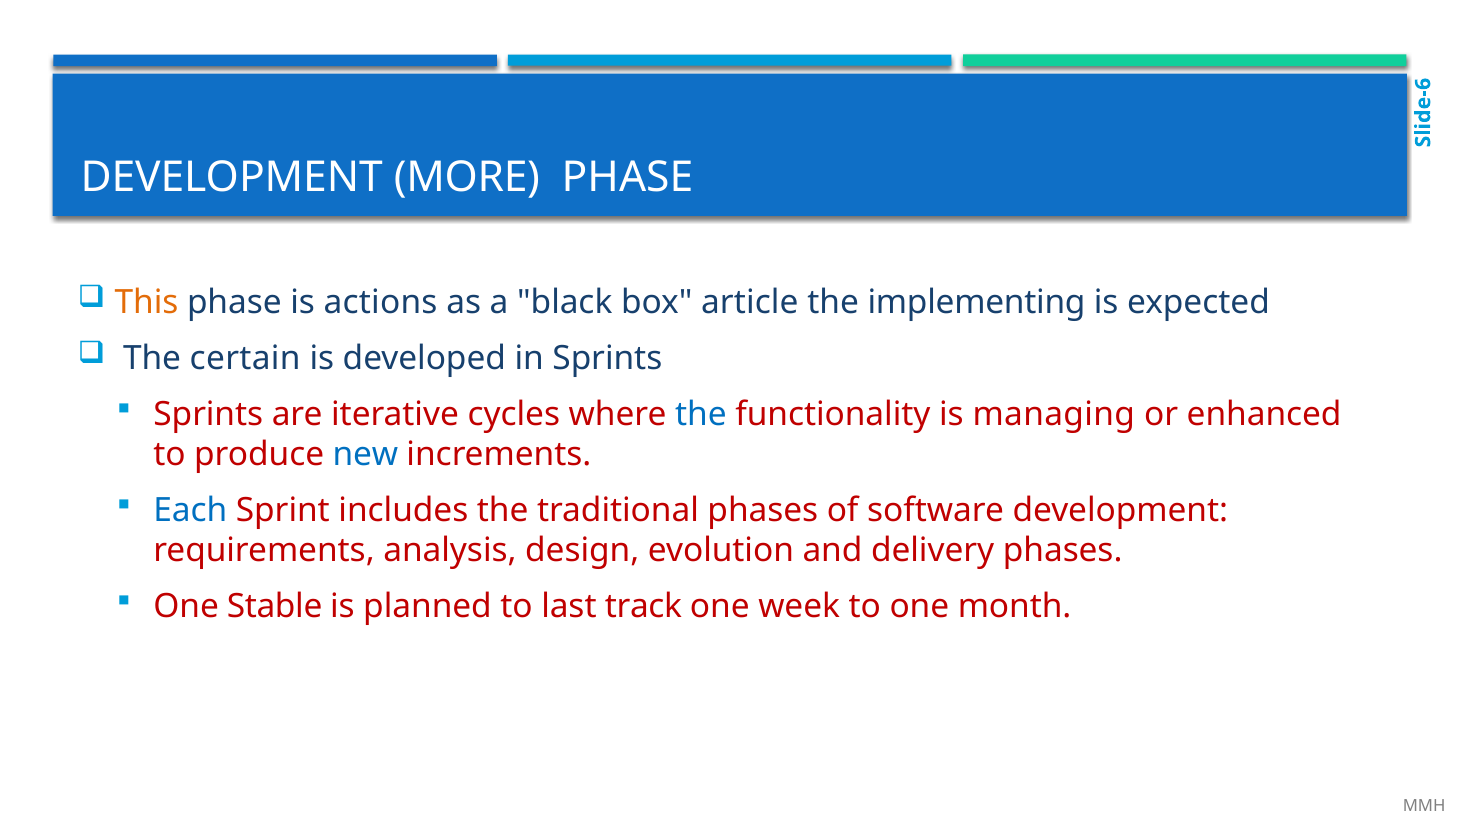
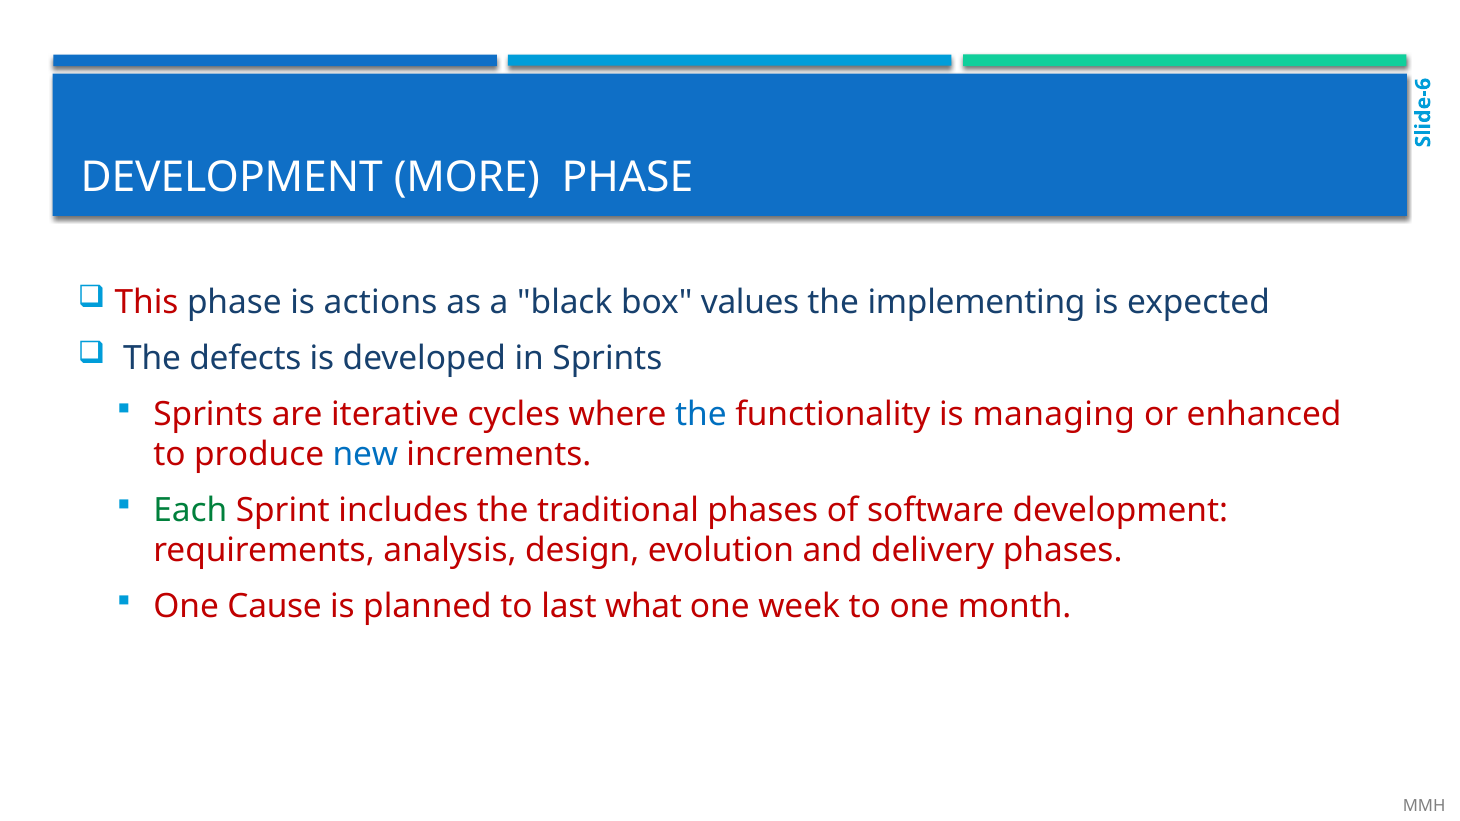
This colour: orange -> red
article: article -> values
certain: certain -> defects
Each colour: blue -> green
Stable: Stable -> Cause
track: track -> what
